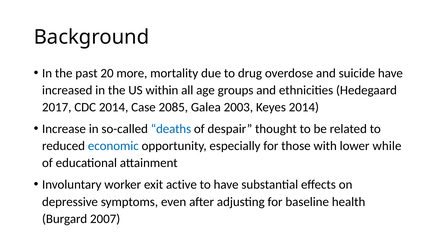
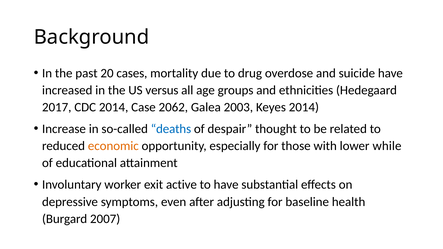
more: more -> cases
within: within -> versus
2085: 2085 -> 2062
economic colour: blue -> orange
